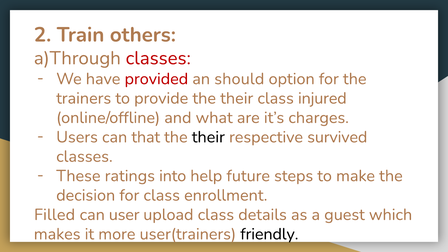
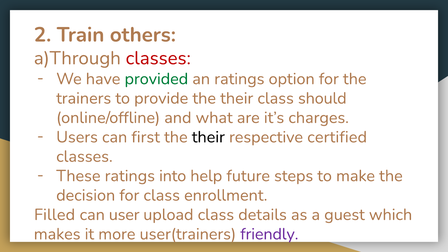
provided colour: red -> green
an should: should -> ratings
injured: injured -> should
that: that -> first
survived: survived -> certified
friendly colour: black -> purple
